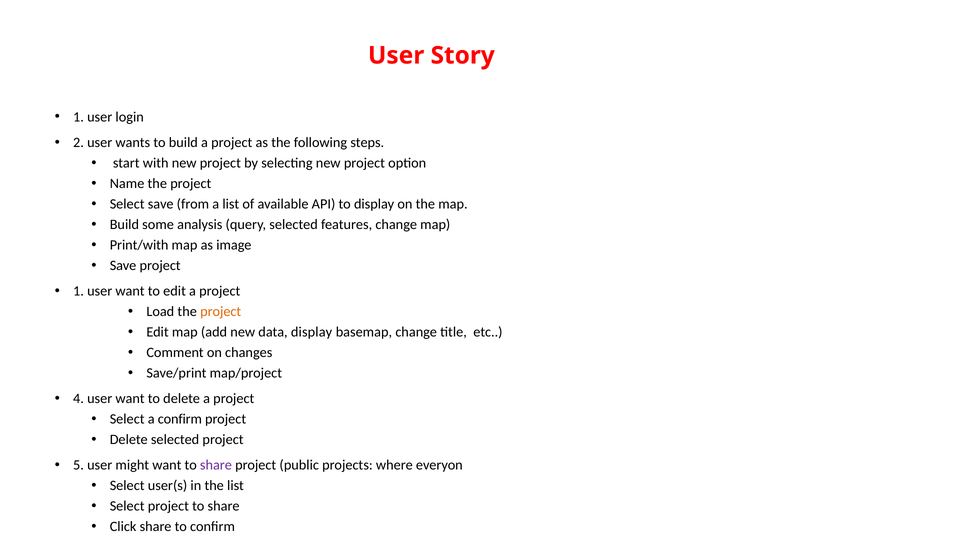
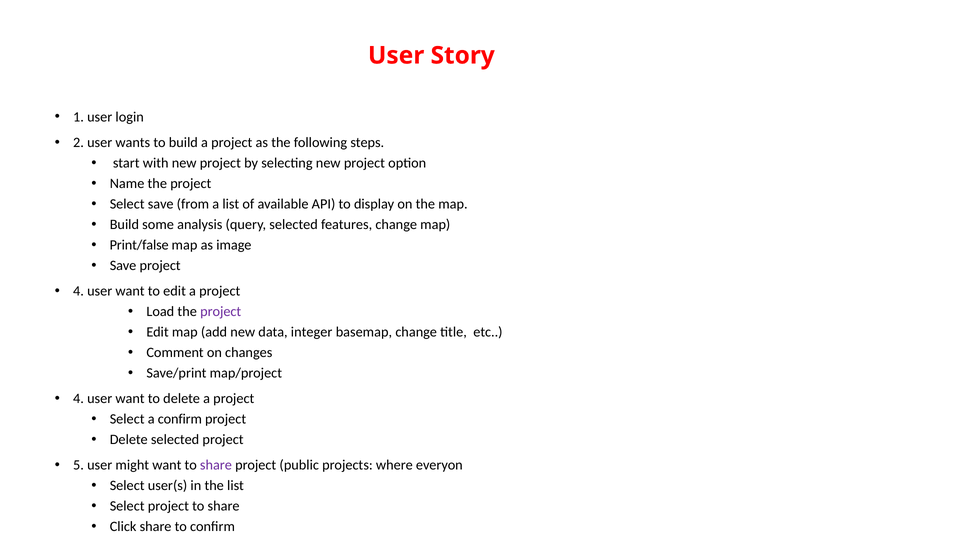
Print/with: Print/with -> Print/false
1 at (78, 291): 1 -> 4
project at (221, 312) colour: orange -> purple
data display: display -> integer
